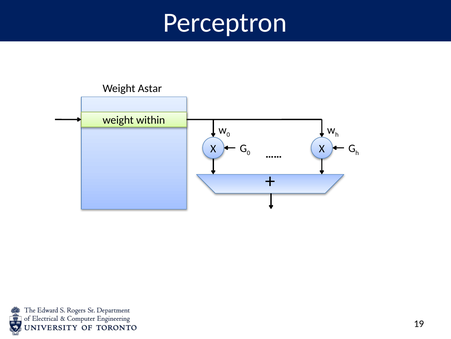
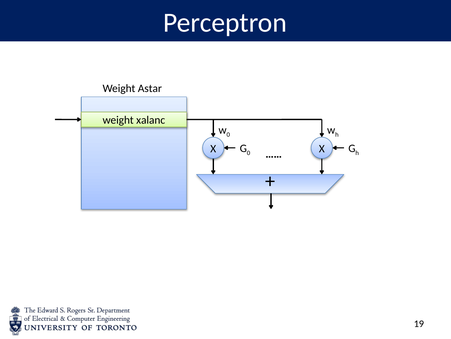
within: within -> xalanc
